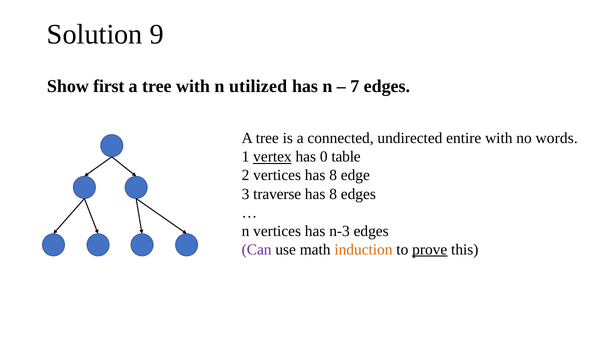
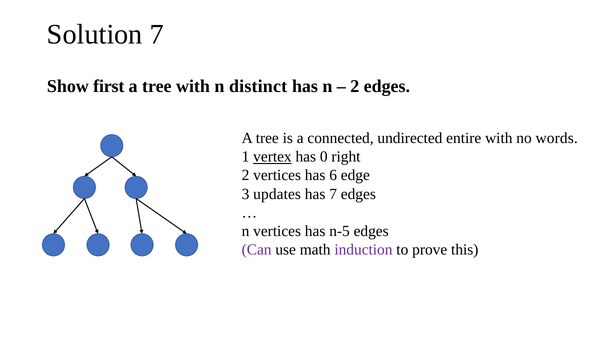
Solution 9: 9 -> 7
utilized: utilized -> distinct
7 at (355, 86): 7 -> 2
table: table -> right
vertices has 8: 8 -> 6
traverse: traverse -> updates
8 at (333, 194): 8 -> 7
n-3: n-3 -> n-5
induction colour: orange -> purple
prove underline: present -> none
